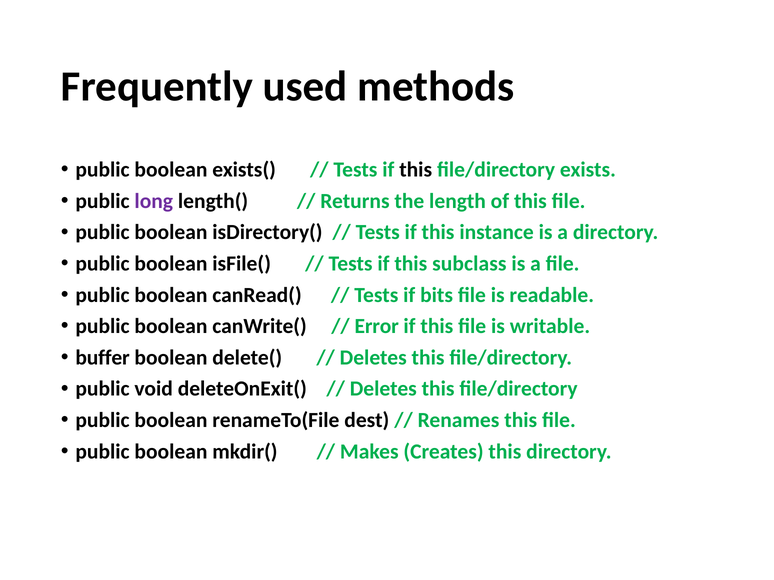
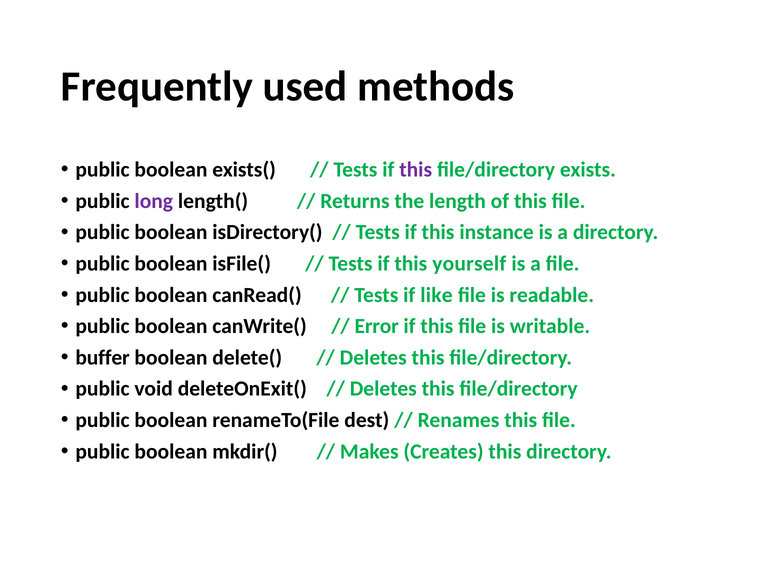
this at (416, 170) colour: black -> purple
subclass: subclass -> yourself
bits: bits -> like
